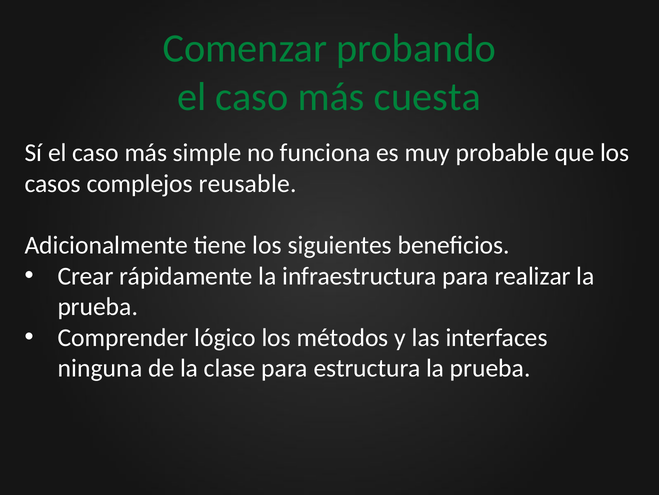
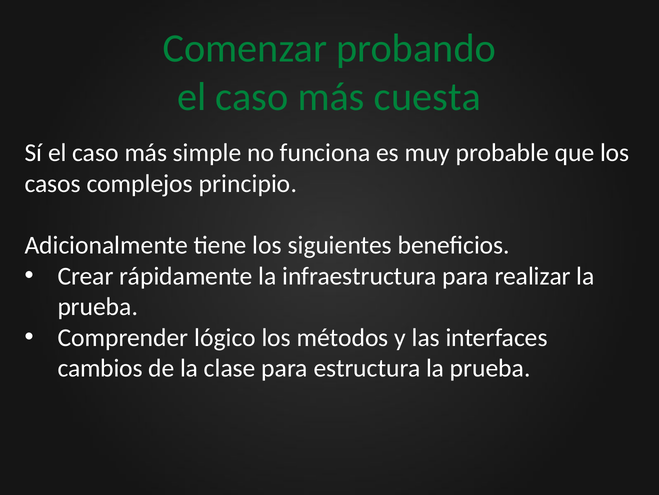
reusable: reusable -> principio
ninguna: ninguna -> cambios
